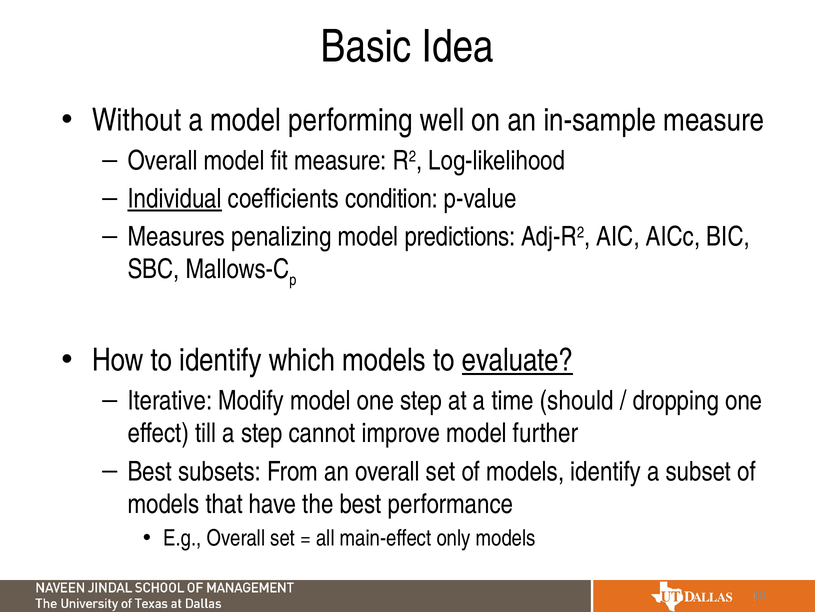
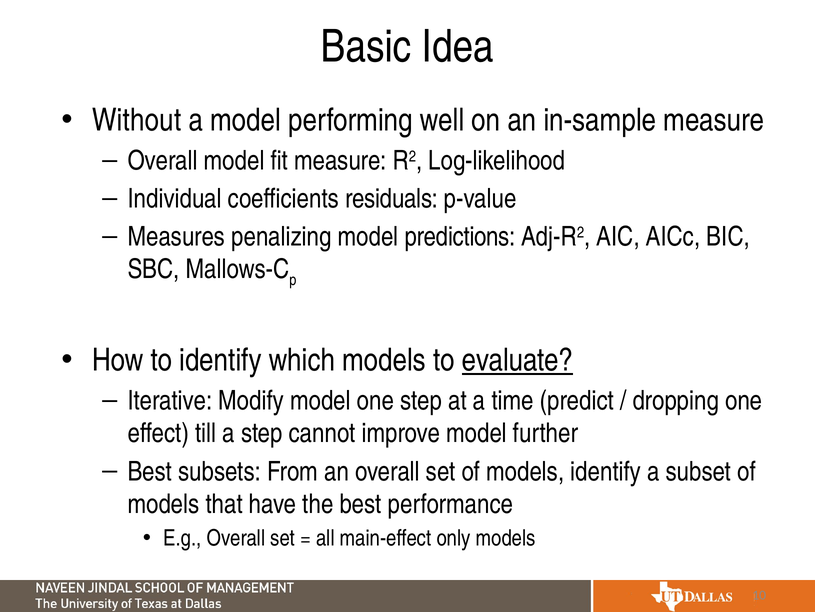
Individual underline: present -> none
condition: condition -> residuals
should: should -> predict
